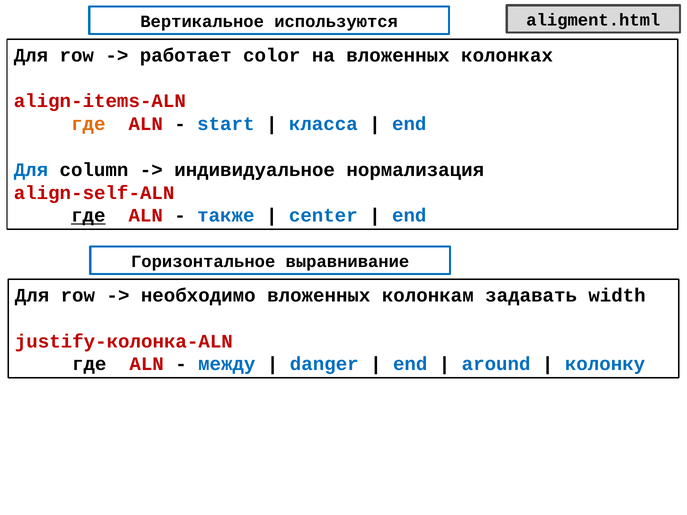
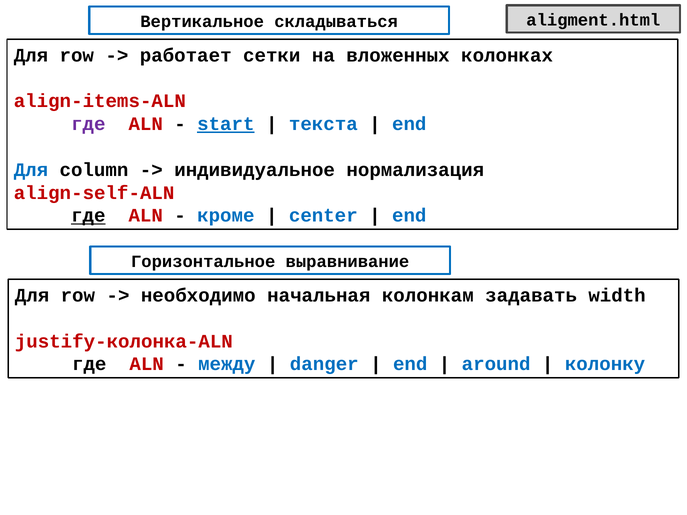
используются: используются -> складываться
color: color -> сетки
где at (88, 124) colour: orange -> purple
start underline: none -> present
класса: класса -> текста
также: также -> кроме
необходимо вложенных: вложенных -> начальная
